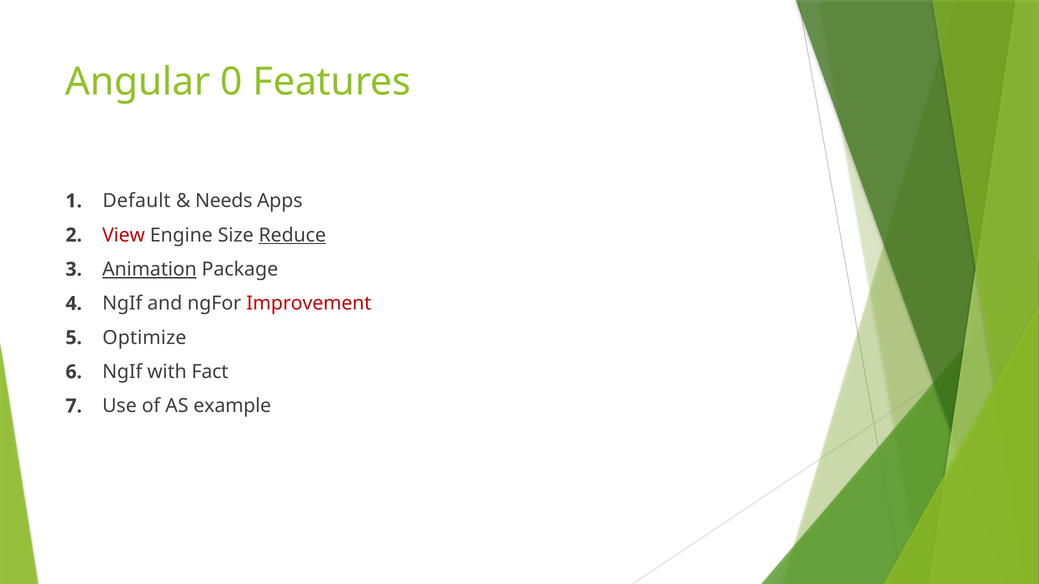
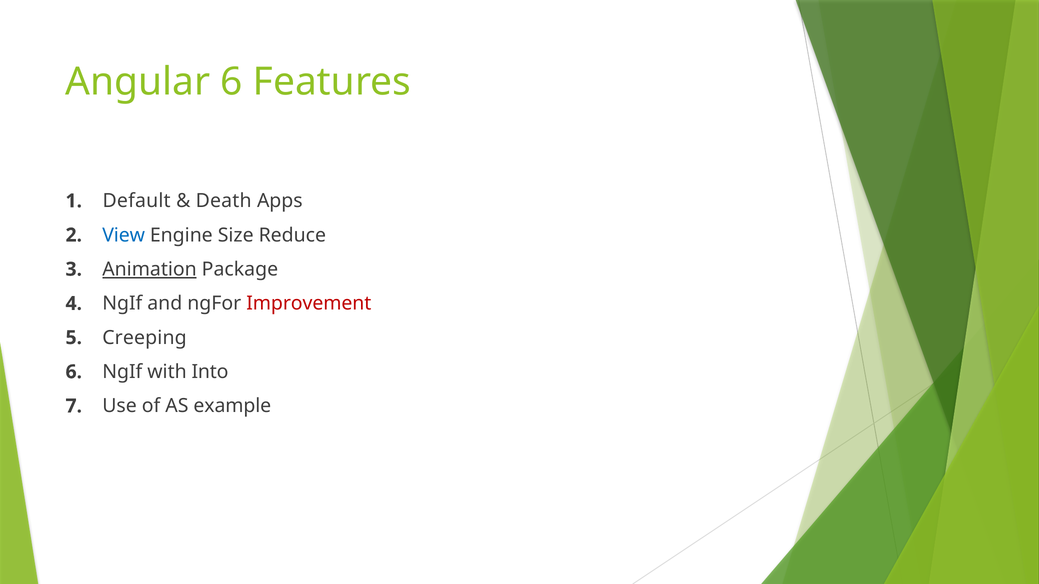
Angular 0: 0 -> 6
Needs: Needs -> Death
View colour: red -> blue
Reduce underline: present -> none
Optimize: Optimize -> Creeping
Fact: Fact -> Into
